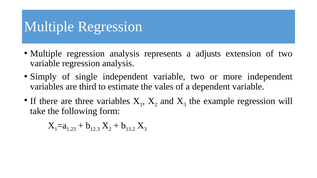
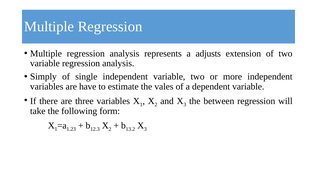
third: third -> have
example: example -> between
